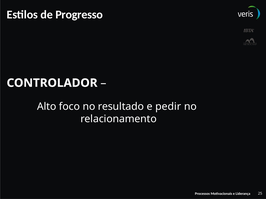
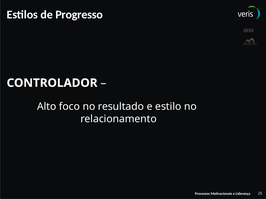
pedir: pedir -> estilo
